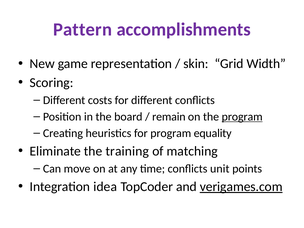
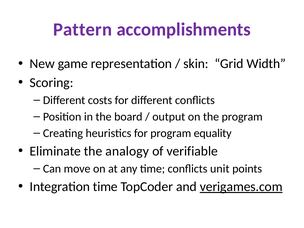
remain: remain -> output
program at (242, 117) underline: present -> none
training: training -> analogy
matching: matching -> verifiable
Integration idea: idea -> time
